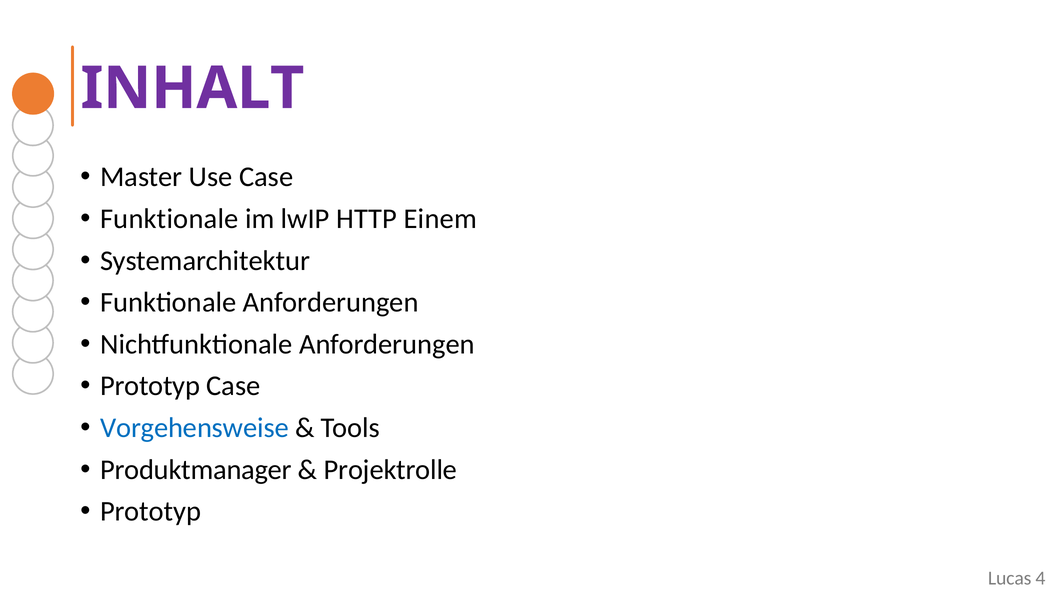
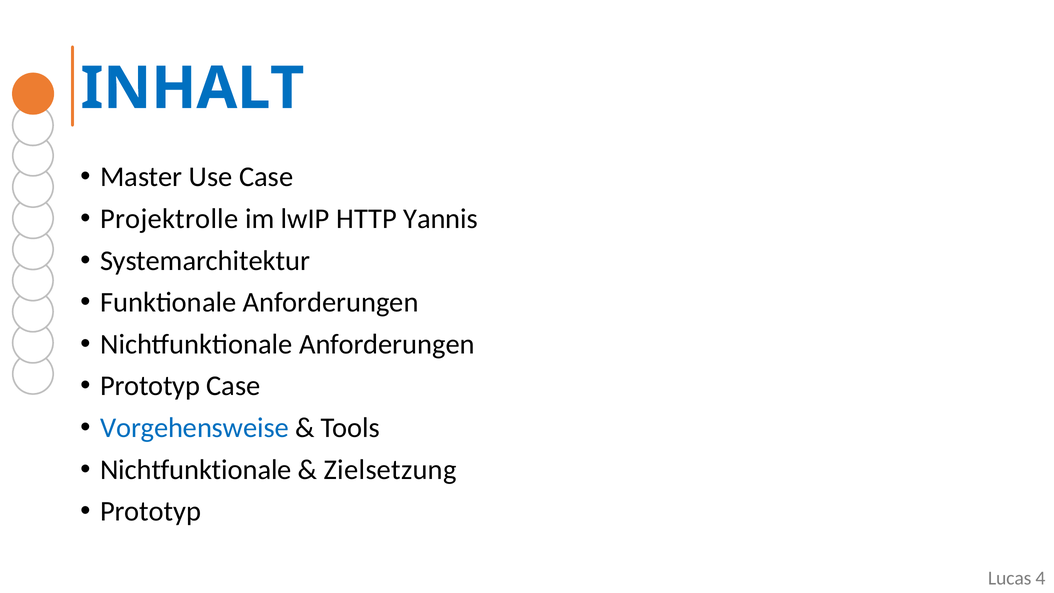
INHALT colour: purple -> blue
Funktionale at (169, 219): Funktionale -> Projektrolle
Einem: Einem -> Yannis
Produktmanager at (196, 470): Produktmanager -> Nichtfunktionale
Projektrolle: Projektrolle -> Zielsetzung
